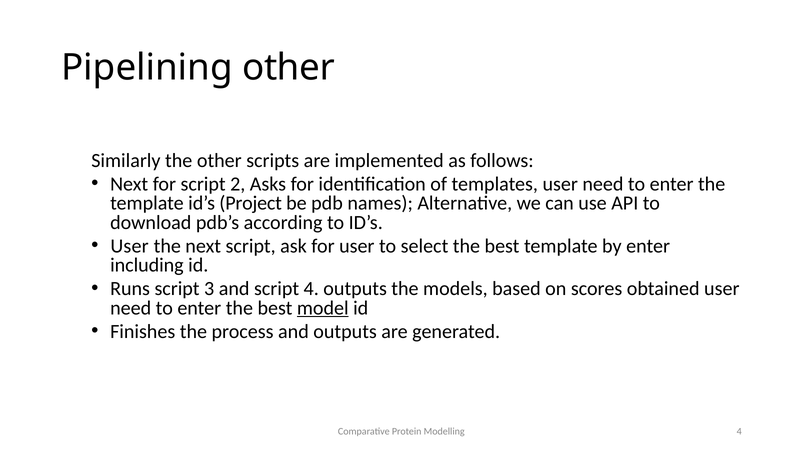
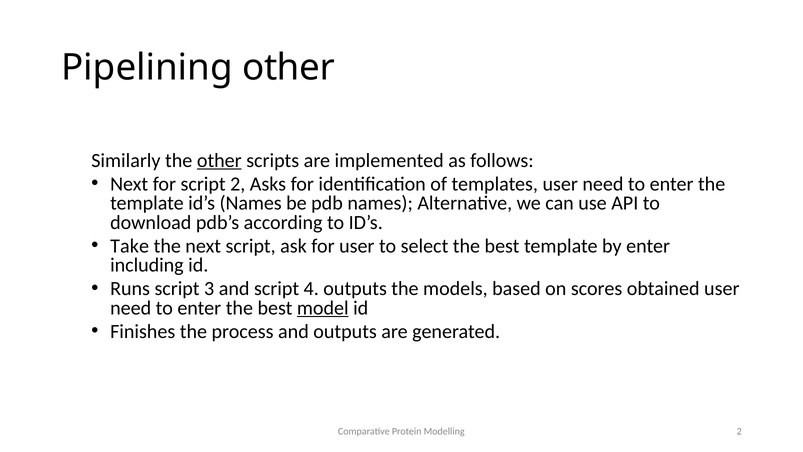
other at (219, 160) underline: none -> present
id’s Project: Project -> Names
User at (130, 246): User -> Take
Modelling 4: 4 -> 2
